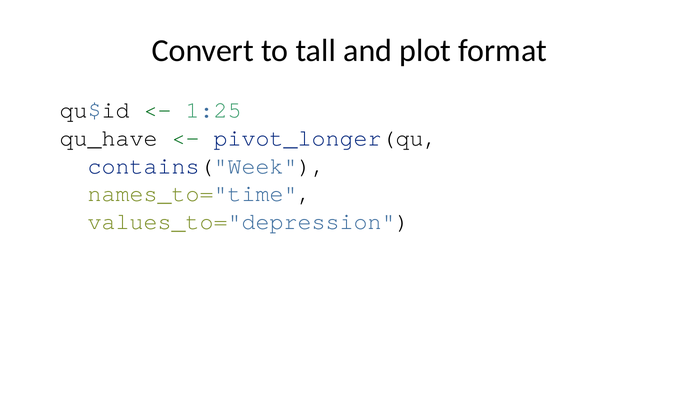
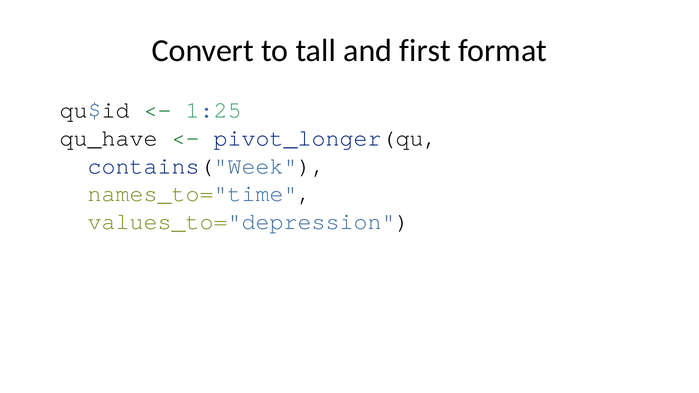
plot: plot -> first
